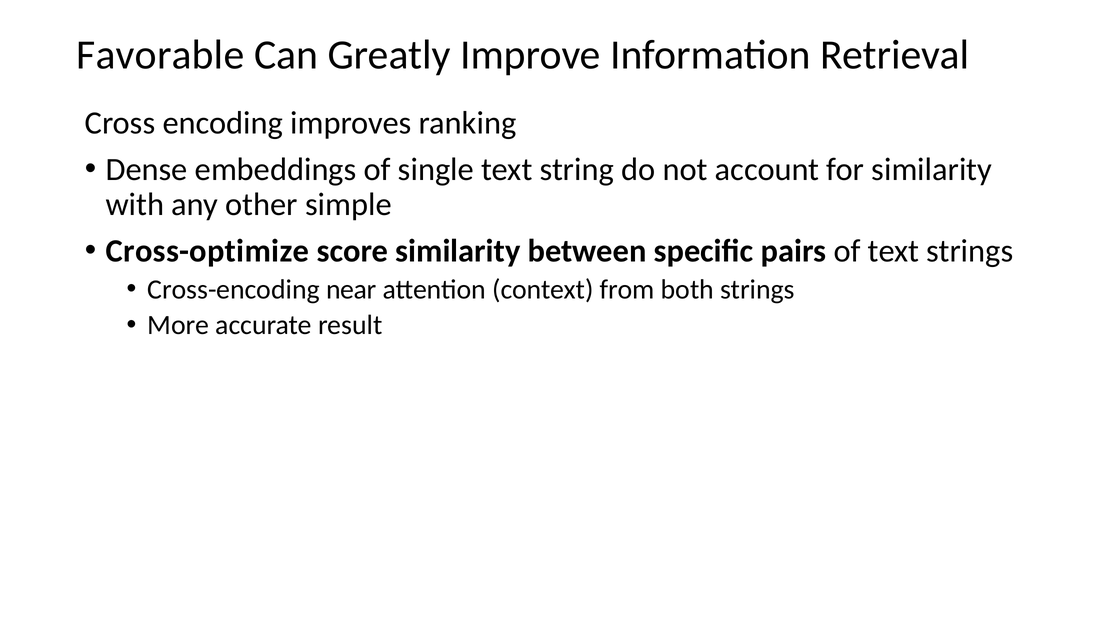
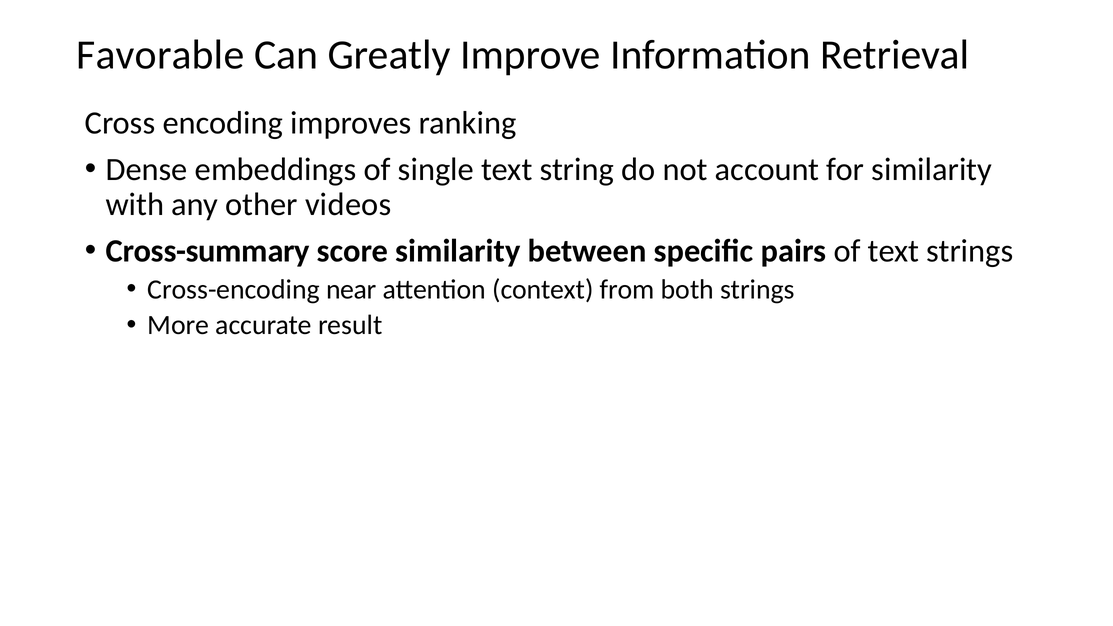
simple: simple -> videos
Cross-optimize: Cross-optimize -> Cross-summary
